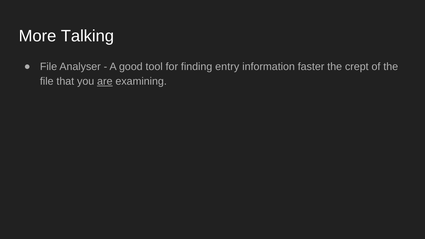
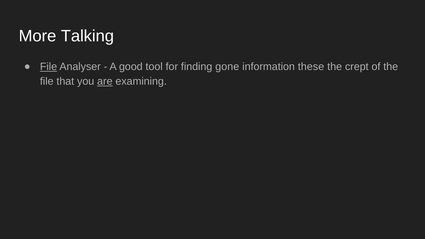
File at (49, 67) underline: none -> present
entry: entry -> gone
faster: faster -> these
